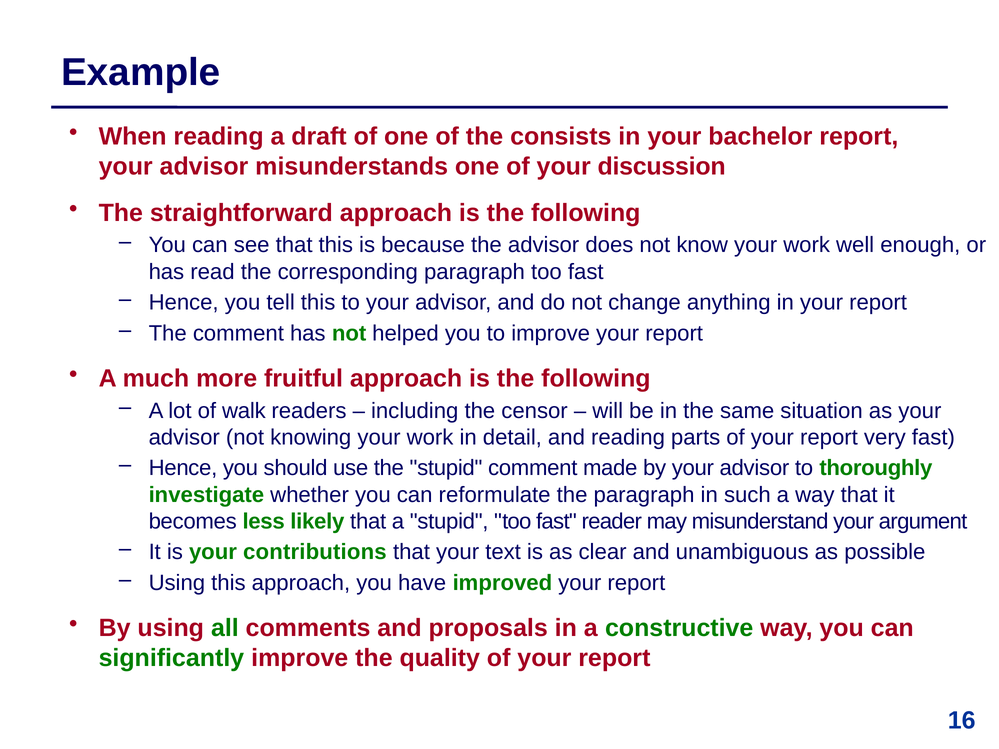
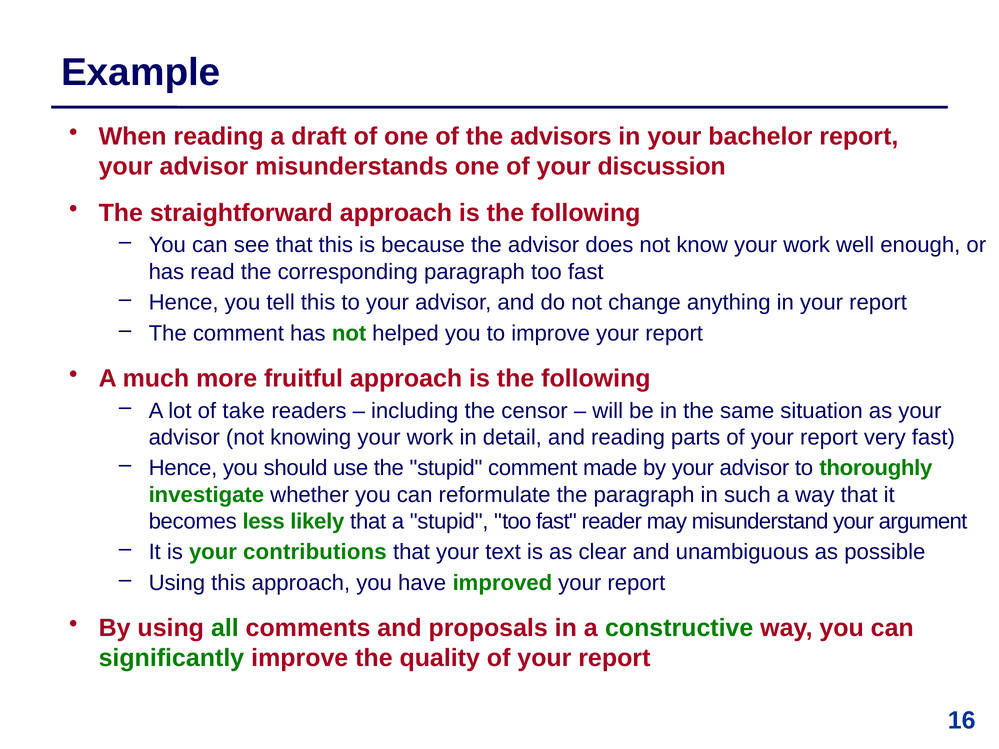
consists: consists -> advisors
walk: walk -> take
